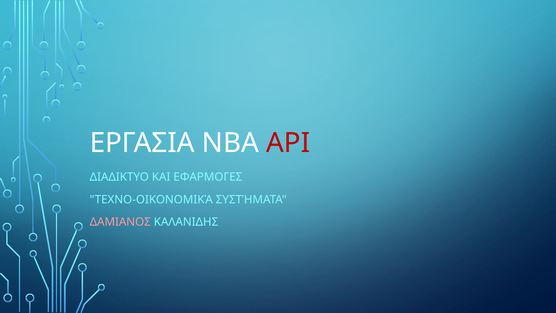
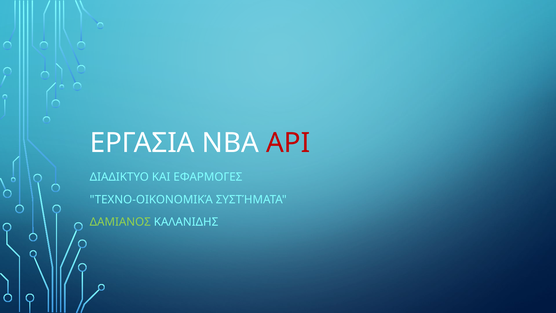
ΔΑΜΙΑΝΟΣ colour: pink -> light green
